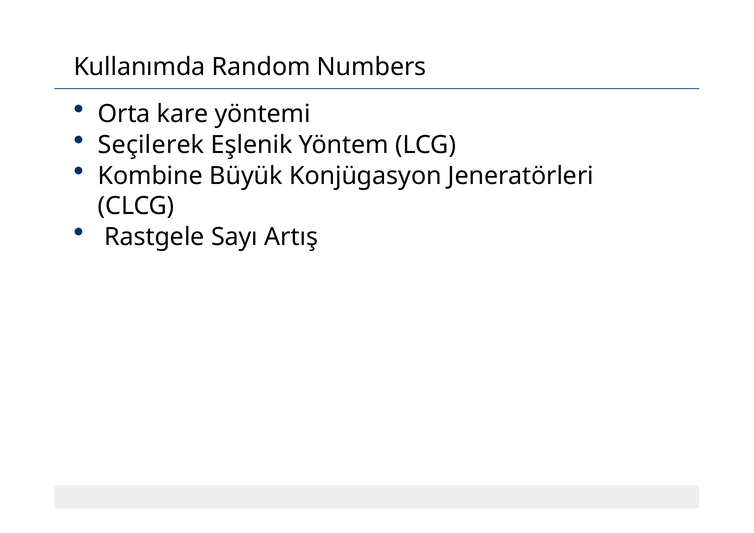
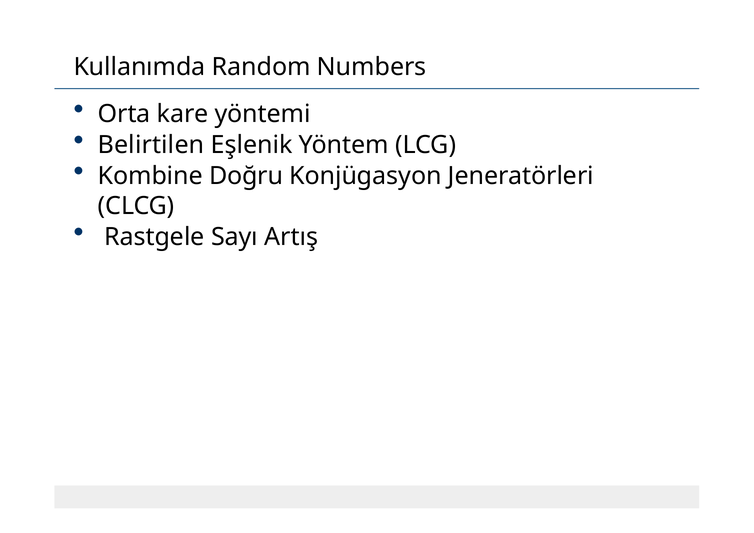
Seçilerek: Seçilerek -> Belirtilen
Büyük: Büyük -> Doğru
